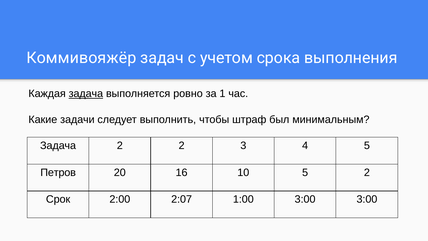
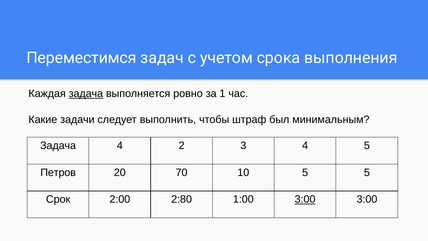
Коммивояжёр: Коммивояжёр -> Переместимся
Задача 2: 2 -> 4
16: 16 -> 70
5 2: 2 -> 5
2:07: 2:07 -> 2:80
3:00 at (305, 199) underline: none -> present
